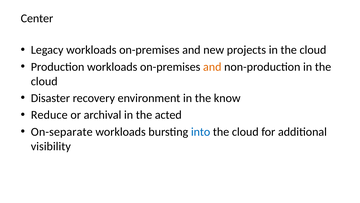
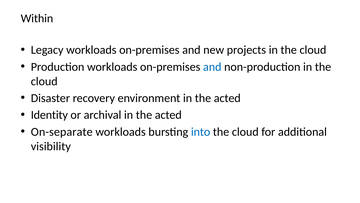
Center: Center -> Within
and at (212, 67) colour: orange -> blue
environment in the know: know -> acted
Reduce: Reduce -> Identity
